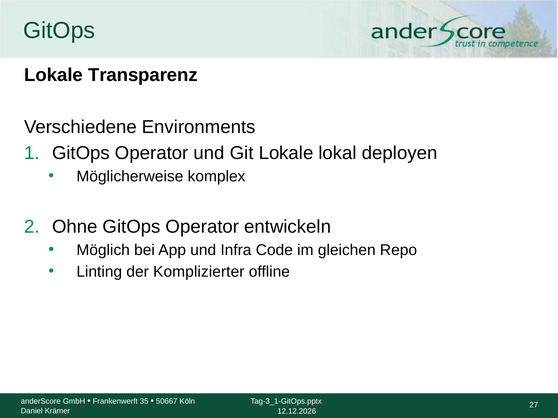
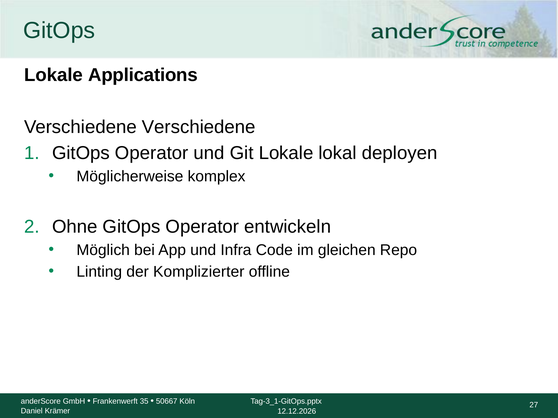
Transparenz: Transparenz -> Applications
Verschiedene Environments: Environments -> Verschiedene
